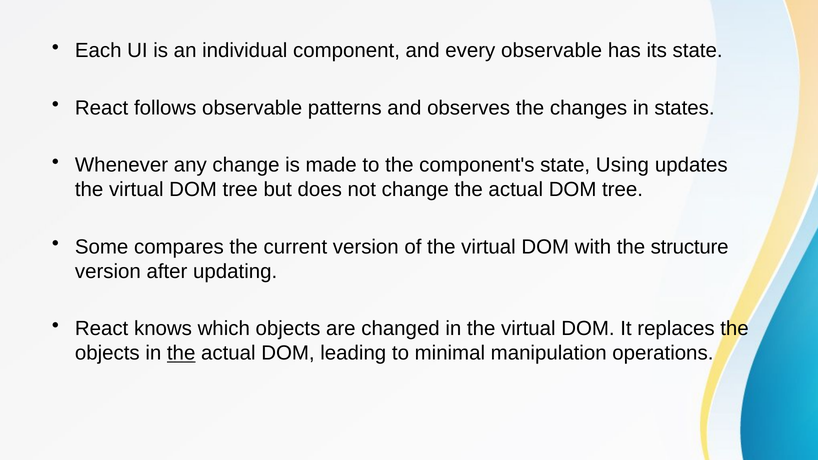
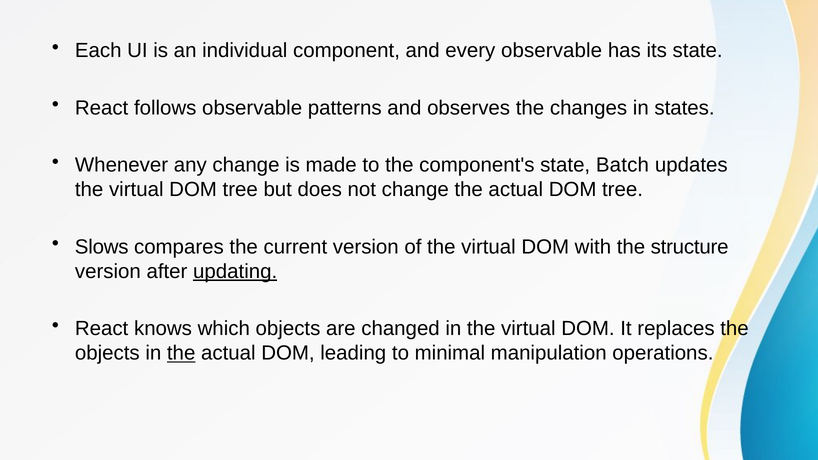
Using: Using -> Batch
Some: Some -> Slows
updating underline: none -> present
